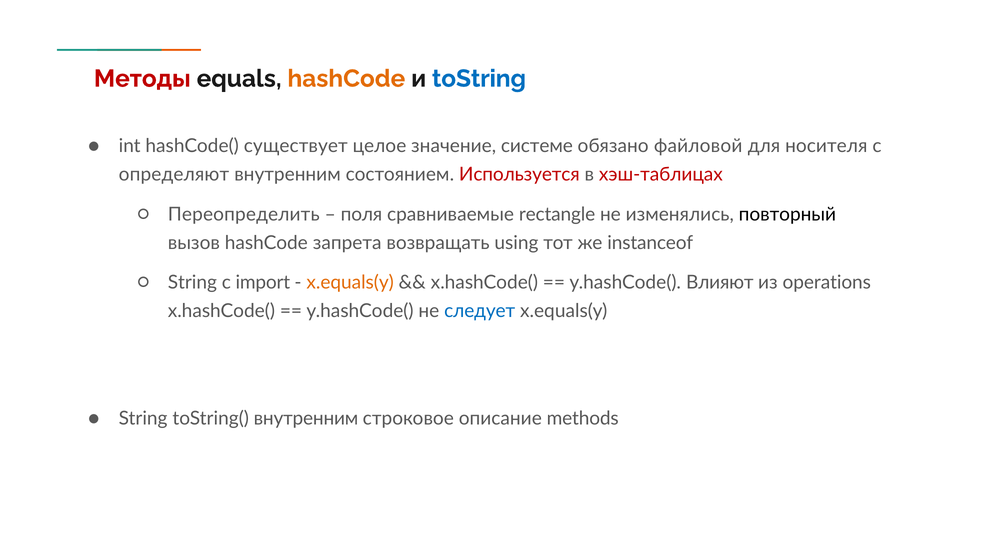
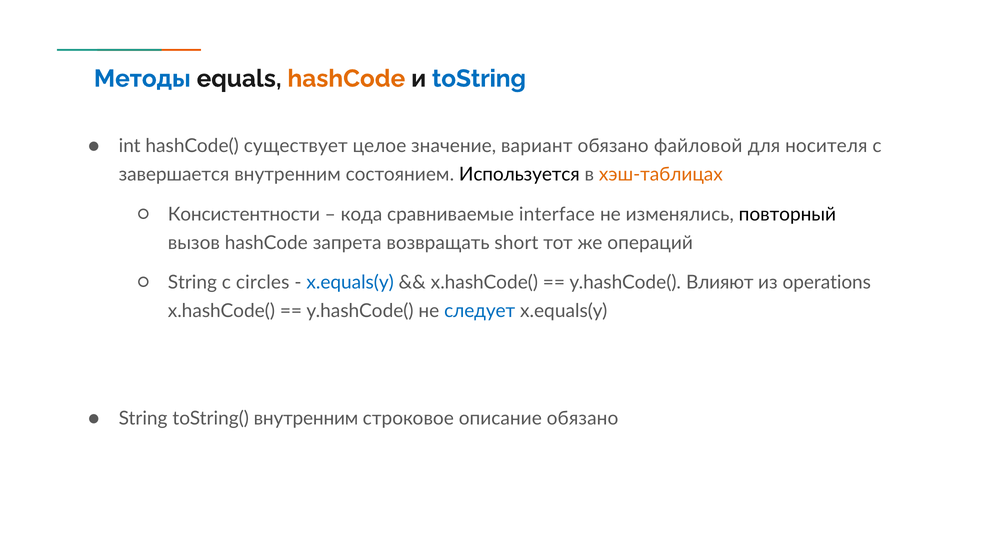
Методы colour: red -> blue
системе: системе -> вариант
определяют: определяют -> завершается
Используется colour: red -> black
хэш-таблицах colour: red -> orange
Переопределить: Переопределить -> Консистентности
поля: поля -> кода
rectangle: rectangle -> interface
using: using -> short
instanceof: instanceof -> операций
import: import -> circles
x.equals(y at (350, 282) colour: orange -> blue
описание methods: methods -> обязано
